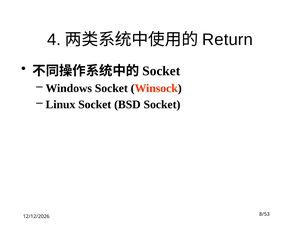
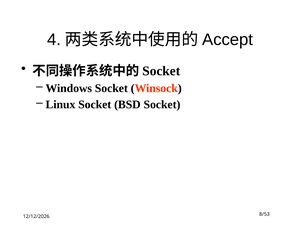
Return: Return -> Accept
